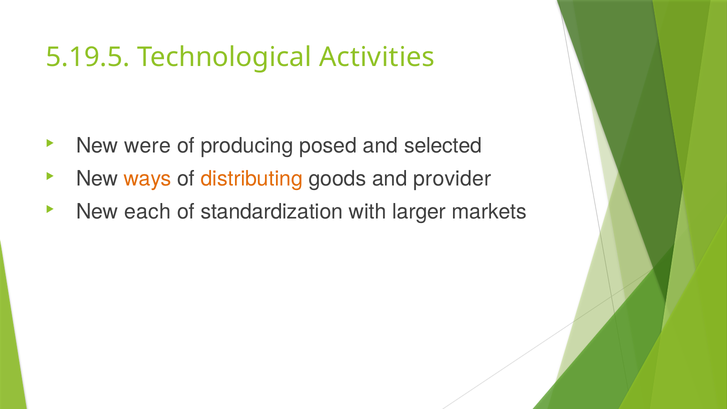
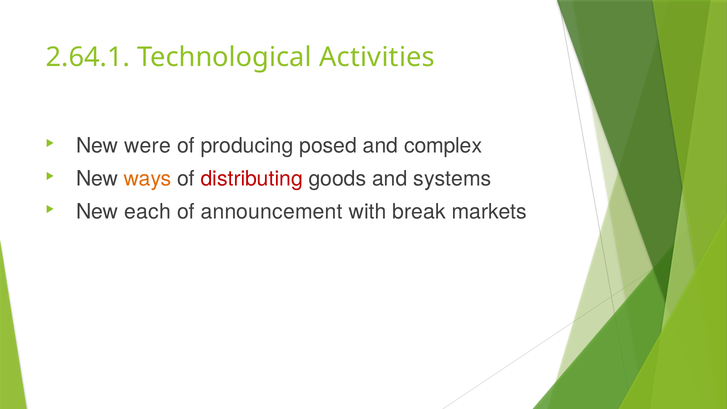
5.19.5: 5.19.5 -> 2.64.1
selected: selected -> complex
distributing colour: orange -> red
provider: provider -> systems
standardization: standardization -> announcement
larger: larger -> break
